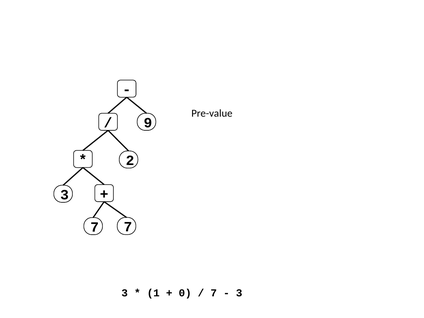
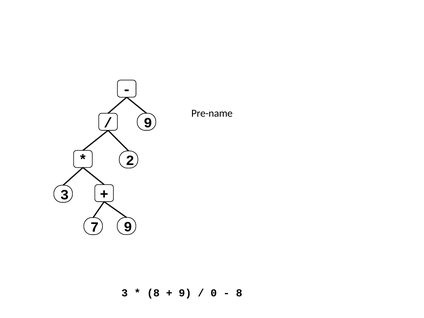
Pre-value: Pre-value -> Pre-name
7 7: 7 -> 9
1 at (153, 293): 1 -> 8
0 at (185, 293): 0 -> 9
7 at (214, 293): 7 -> 0
3 at (239, 293): 3 -> 8
